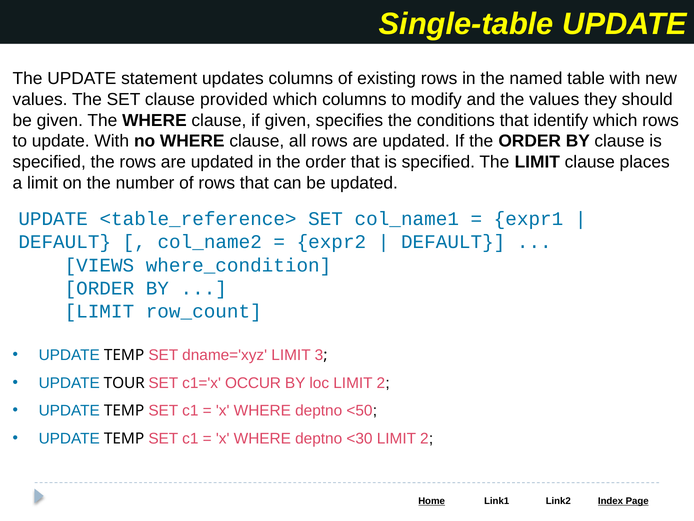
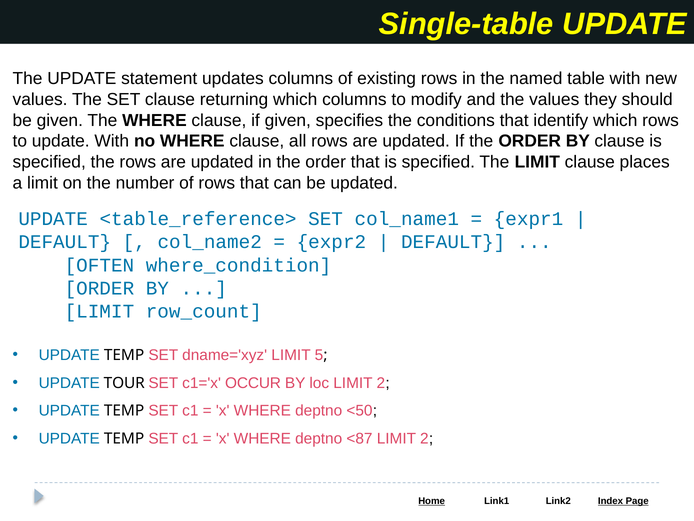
provided: provided -> returning
VIEWS: VIEWS -> OFTEN
3: 3 -> 5
<30: <30 -> <87
